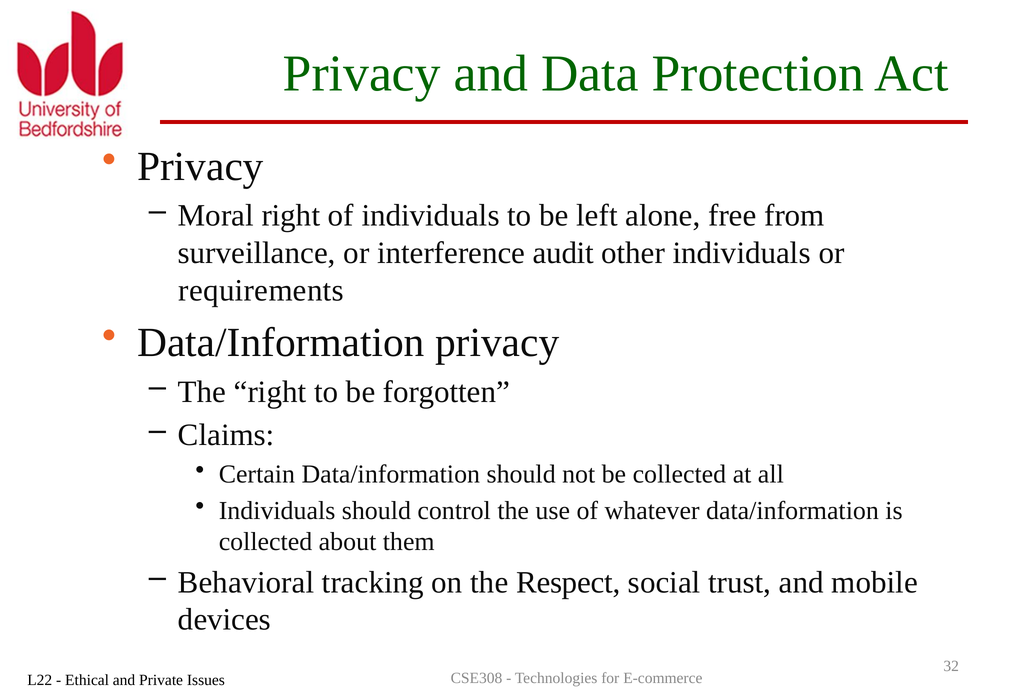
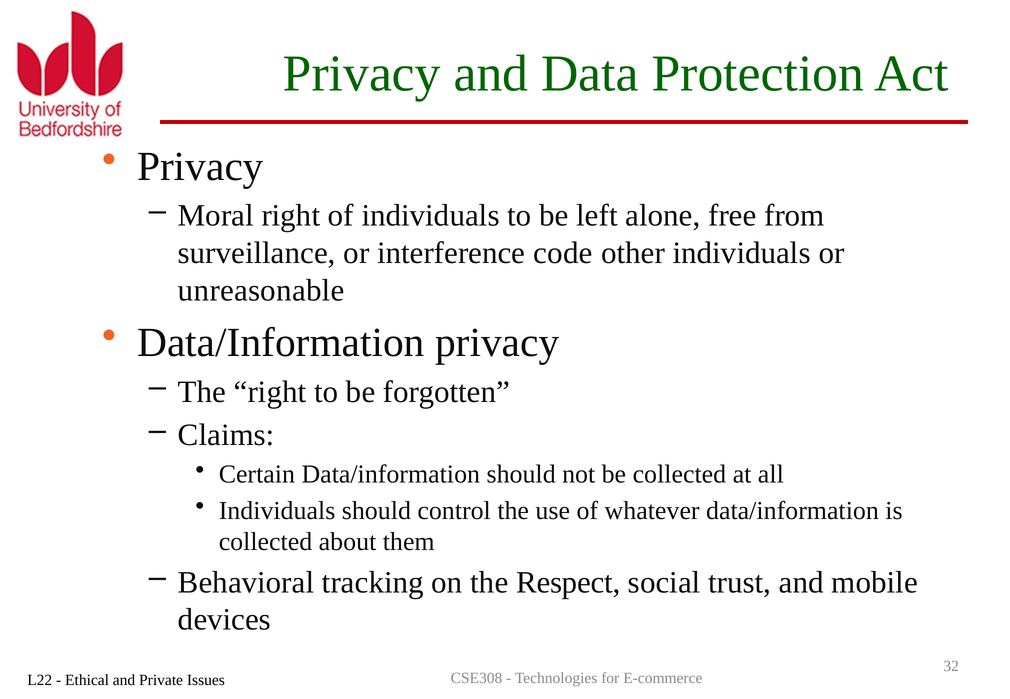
audit: audit -> code
requirements: requirements -> unreasonable
